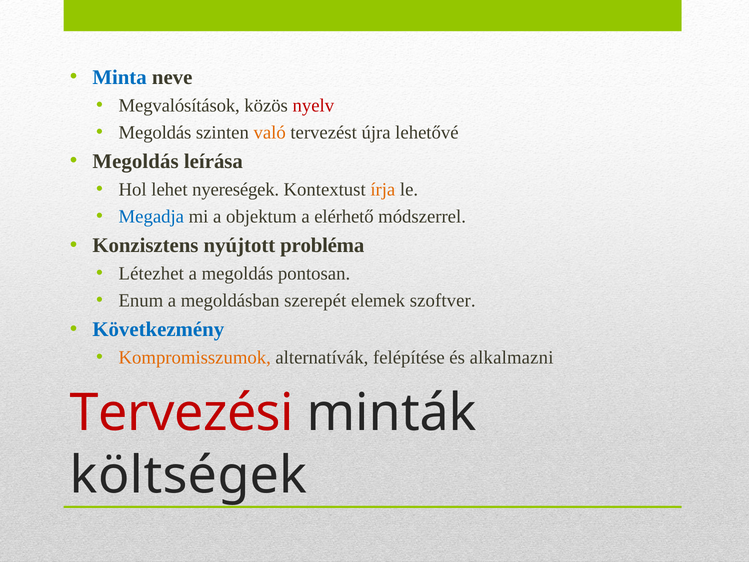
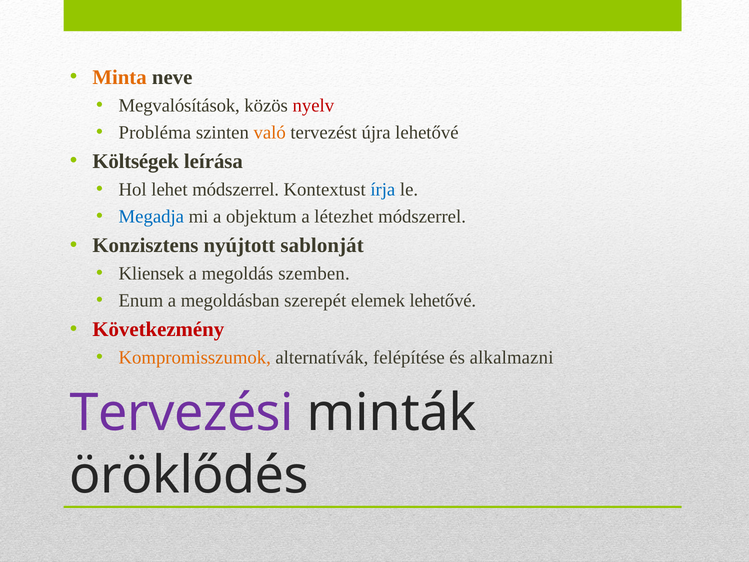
Minta colour: blue -> orange
Megoldás at (155, 132): Megoldás -> Probléma
Megoldás at (136, 161): Megoldás -> Költségek
lehet nyereségek: nyereségek -> módszerrel
írja colour: orange -> blue
elérhető: elérhető -> létezhet
probléma: probléma -> sablonját
Létezhet: Létezhet -> Kliensek
pontosan: pontosan -> szemben
elemek szoftver: szoftver -> lehetővé
Következmény colour: blue -> red
Tervezési colour: red -> purple
költségek: költségek -> öröklődés
